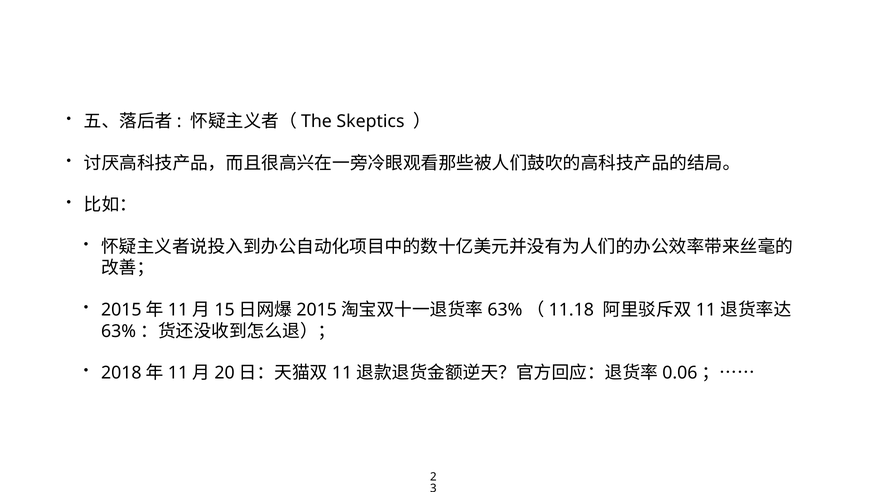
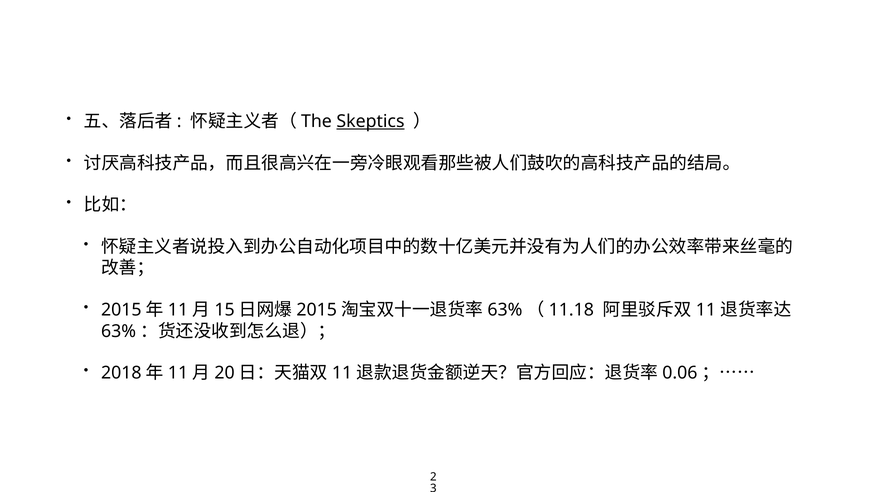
Skeptics underline: none -> present
